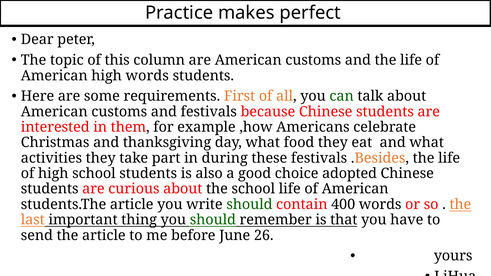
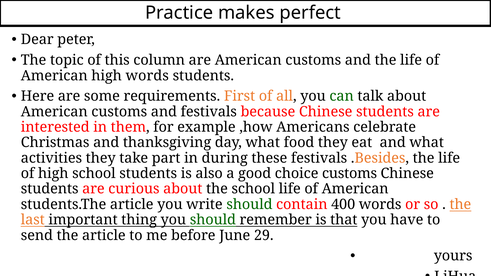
choice adopted: adopted -> customs
26: 26 -> 29
